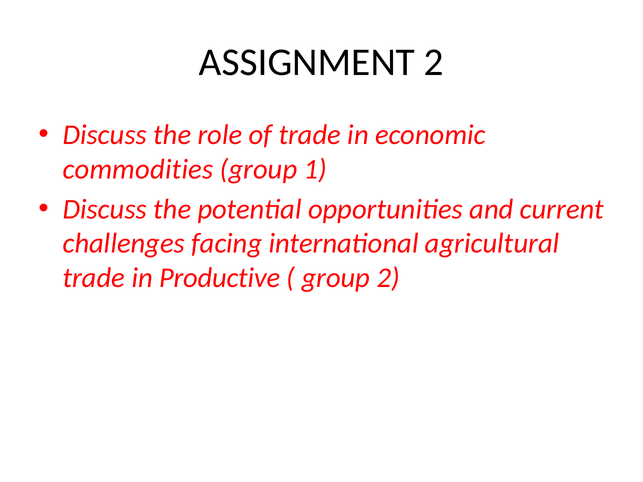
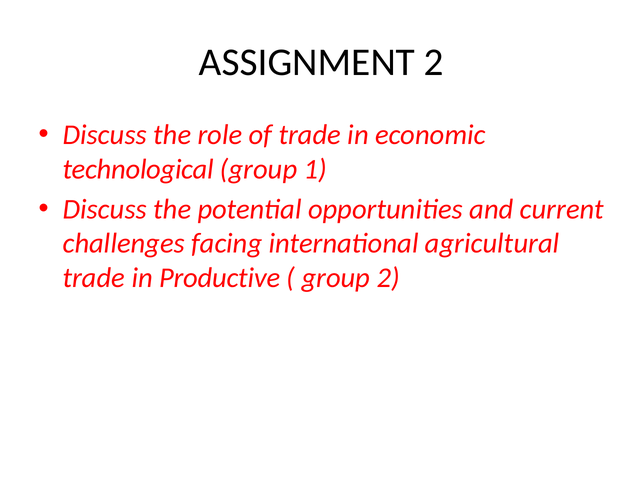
commodities: commodities -> technological
